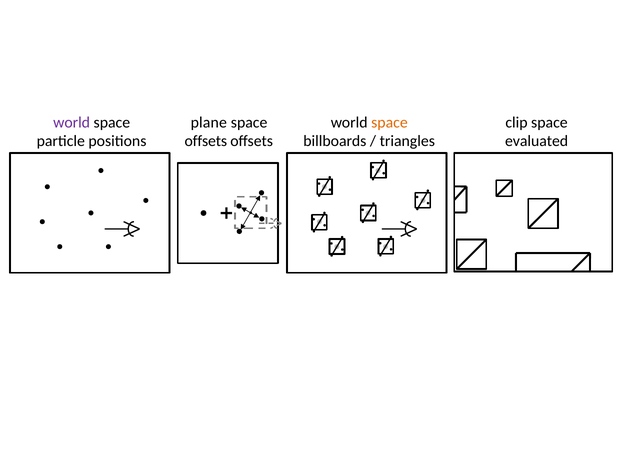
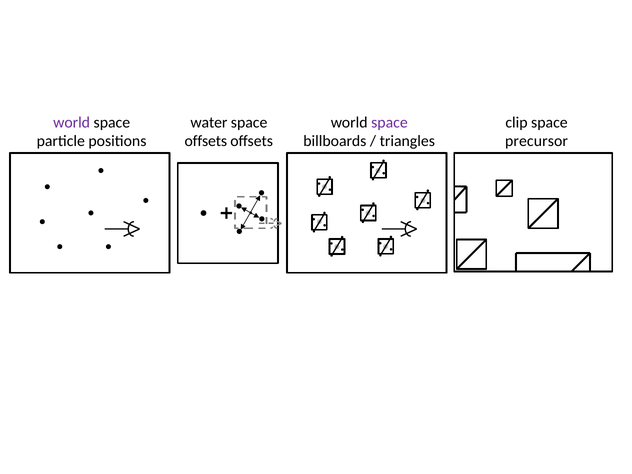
plane: plane -> water
space at (389, 122) colour: orange -> purple
evaluated: evaluated -> precursor
